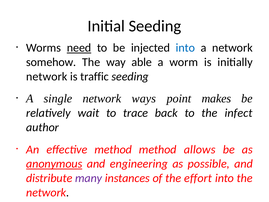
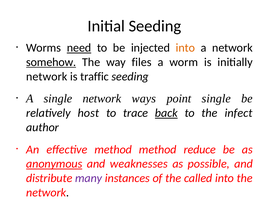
into at (185, 48) colour: blue -> orange
somehow underline: none -> present
able: able -> files
point makes: makes -> single
wait: wait -> host
back underline: none -> present
allows: allows -> reduce
engineering: engineering -> weaknesses
effort: effort -> called
